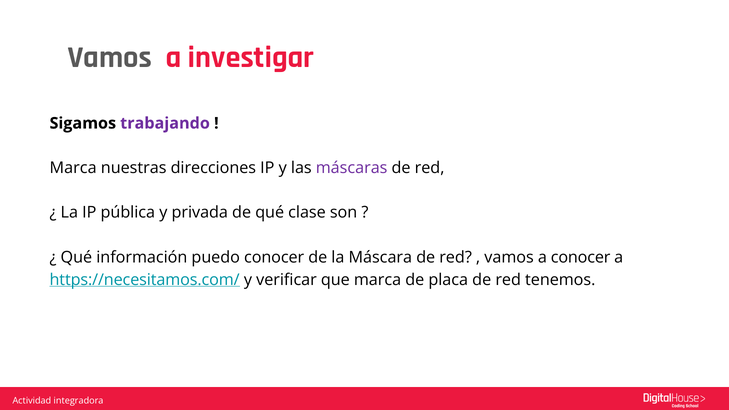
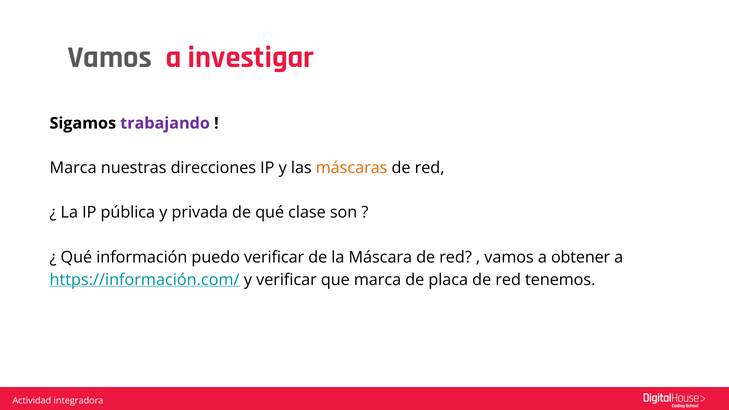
máscaras colour: purple -> orange
puedo conocer: conocer -> verificar
a conocer: conocer -> obtener
https://necesitamos.com/: https://necesitamos.com/ -> https://información.com/
